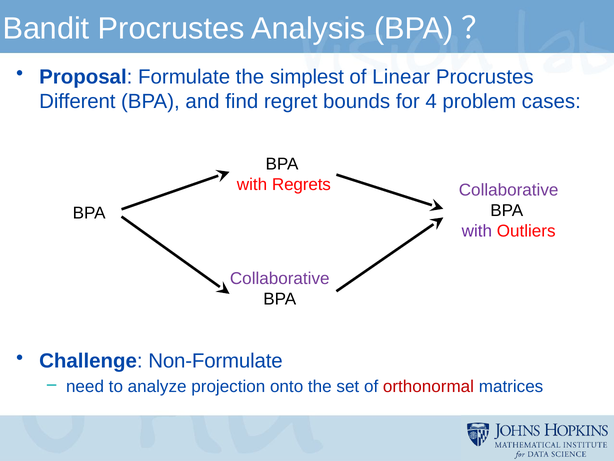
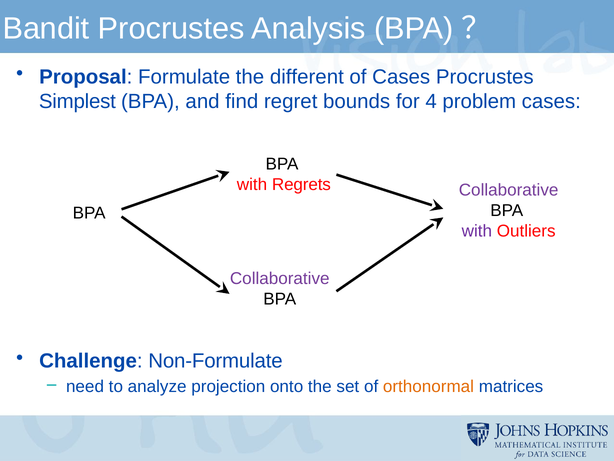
simplest: simplest -> different
of Linear: Linear -> Cases
Different: Different -> Simplest
orthonormal colour: red -> orange
